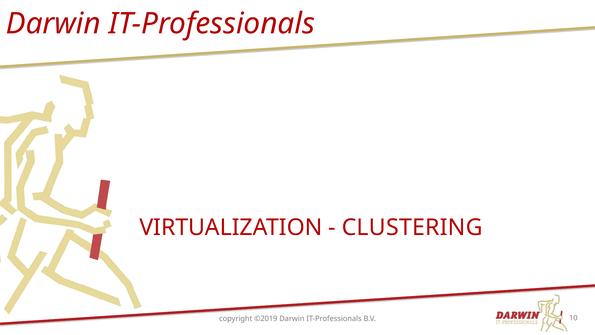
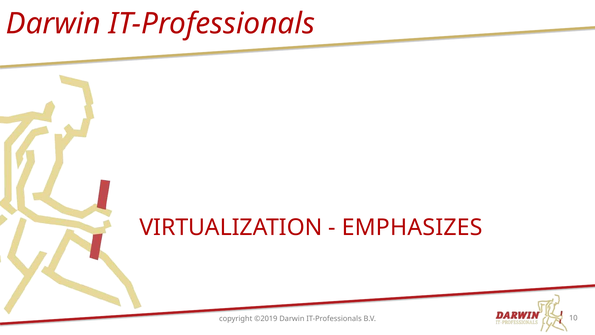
CLUSTERING: CLUSTERING -> EMPHASIZES
